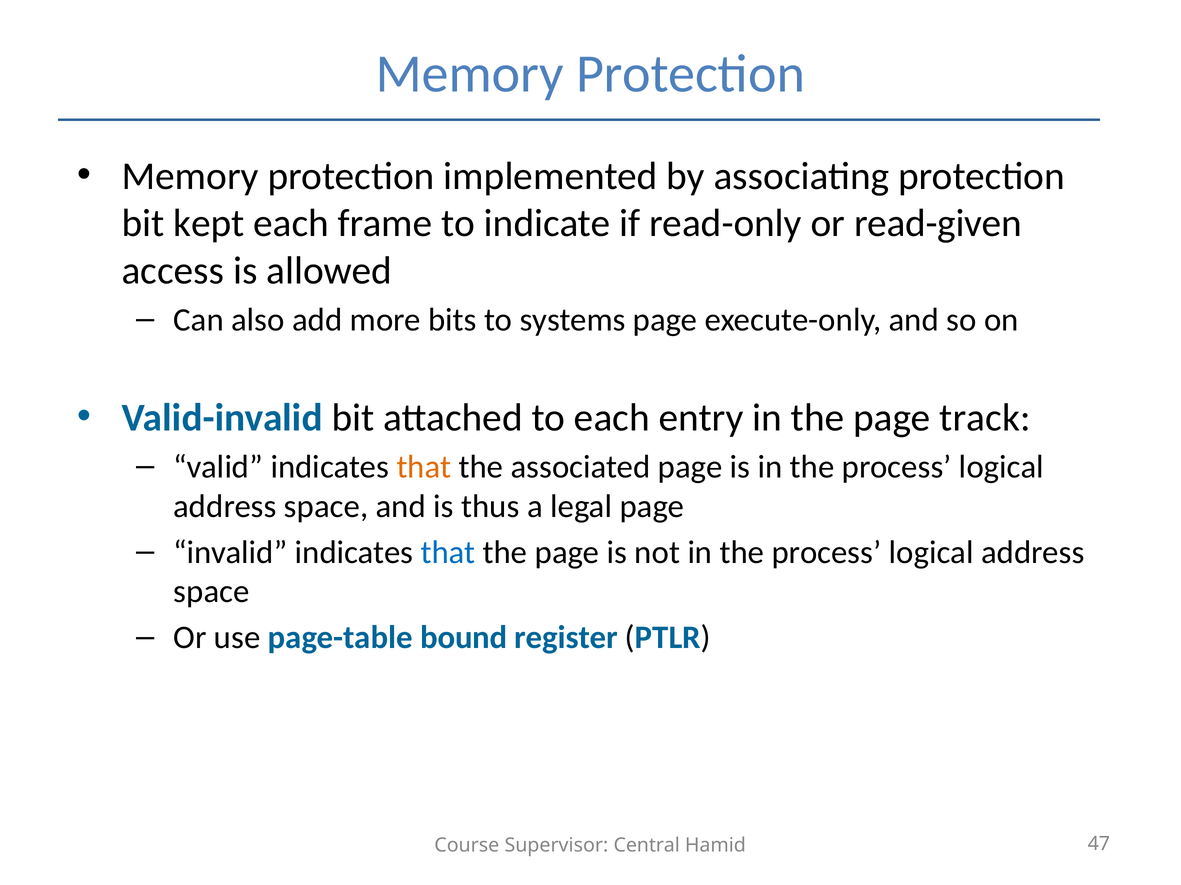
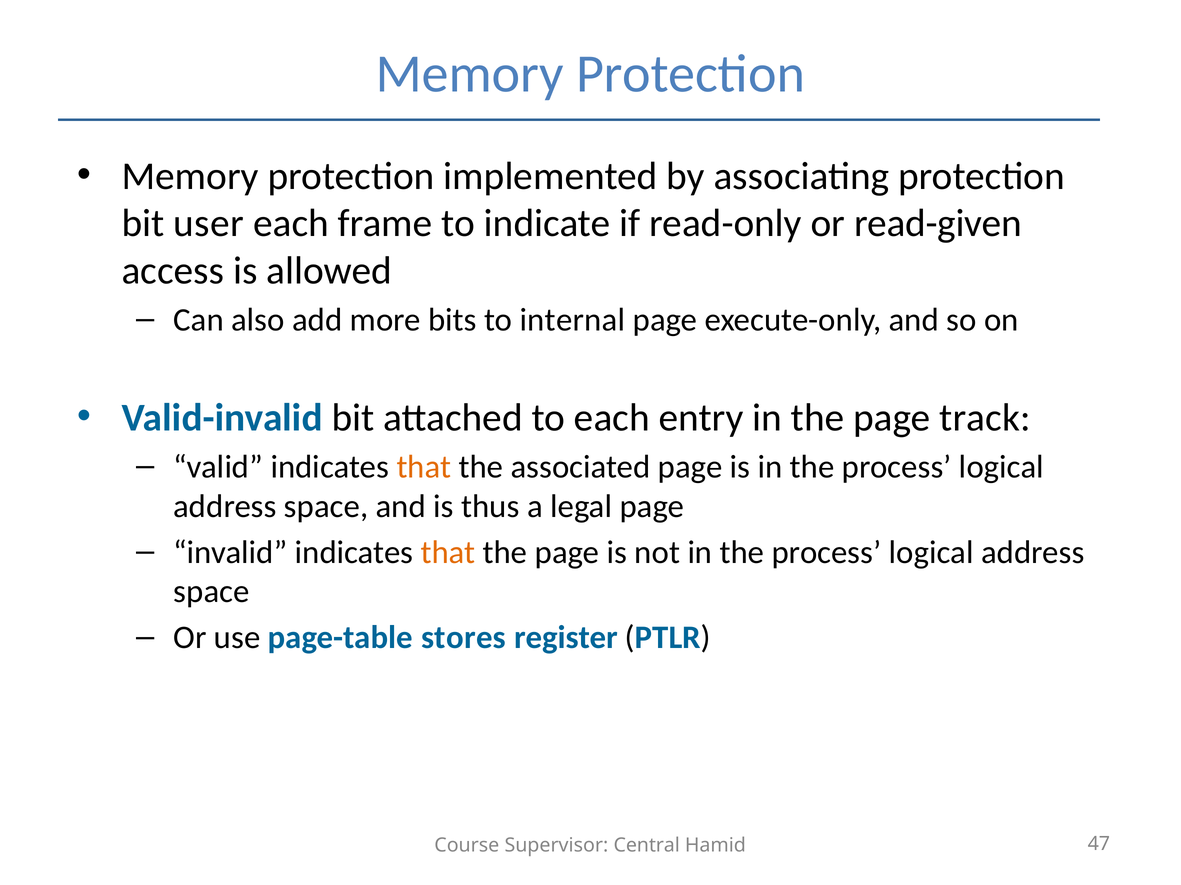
kept: kept -> user
systems: systems -> internal
that at (448, 553) colour: blue -> orange
bound: bound -> stores
